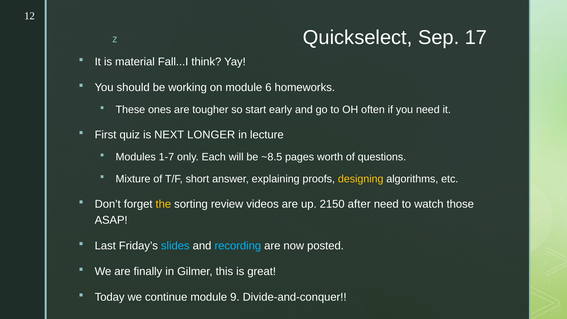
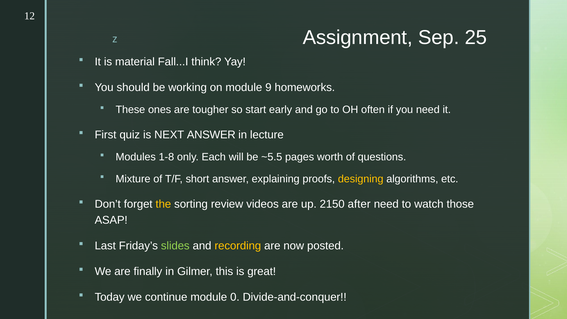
Quickselect: Quickselect -> Assignment
17: 17 -> 25
6: 6 -> 9
NEXT LONGER: LONGER -> ANSWER
1-7: 1-7 -> 1-8
~8.5: ~8.5 -> ~5.5
slides colour: light blue -> light green
recording colour: light blue -> yellow
9: 9 -> 0
